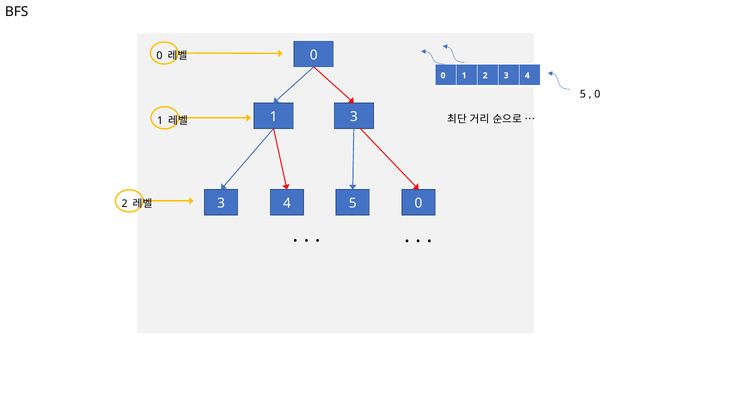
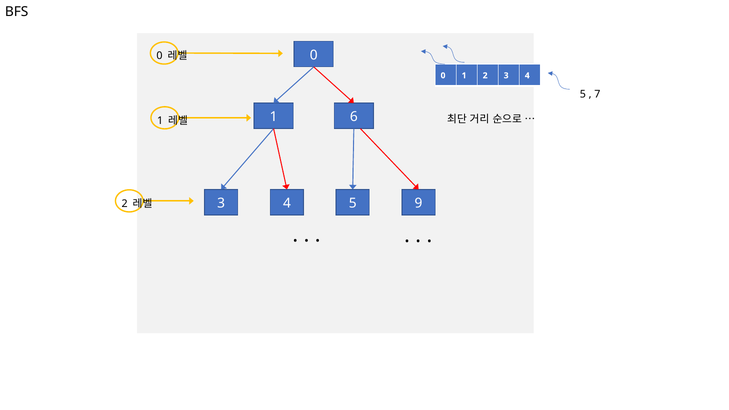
0 at (597, 94): 0 -> 7
1 3: 3 -> 6
5 0: 0 -> 9
